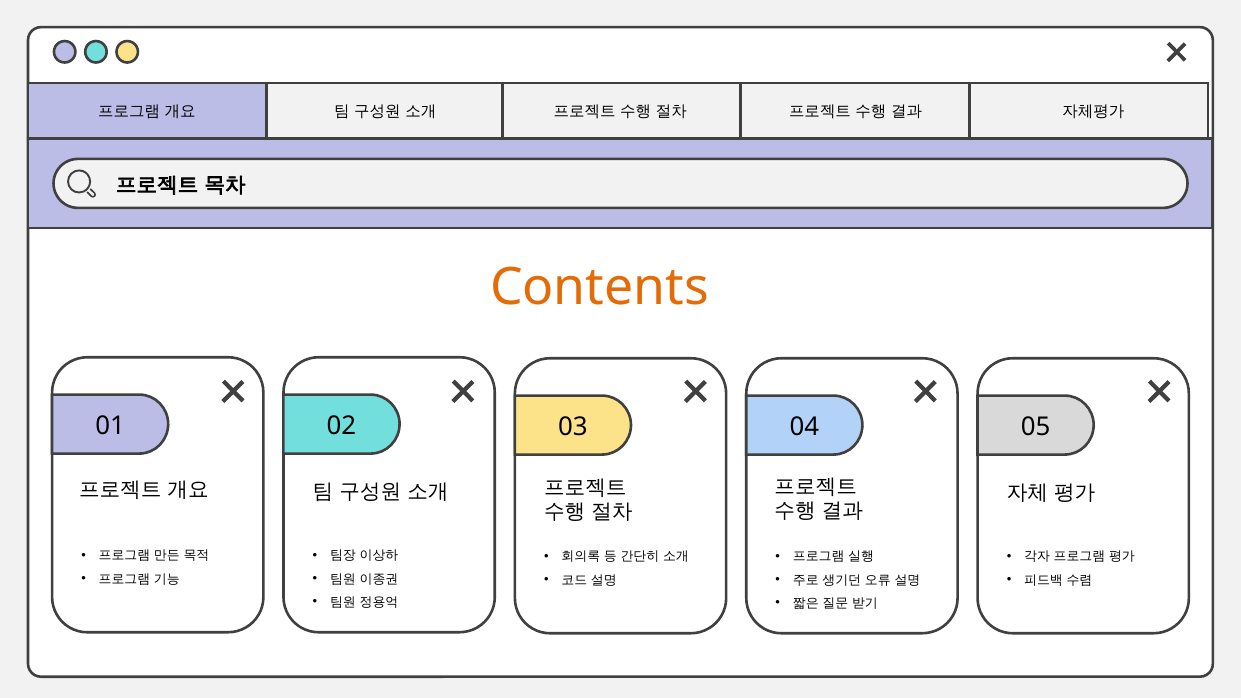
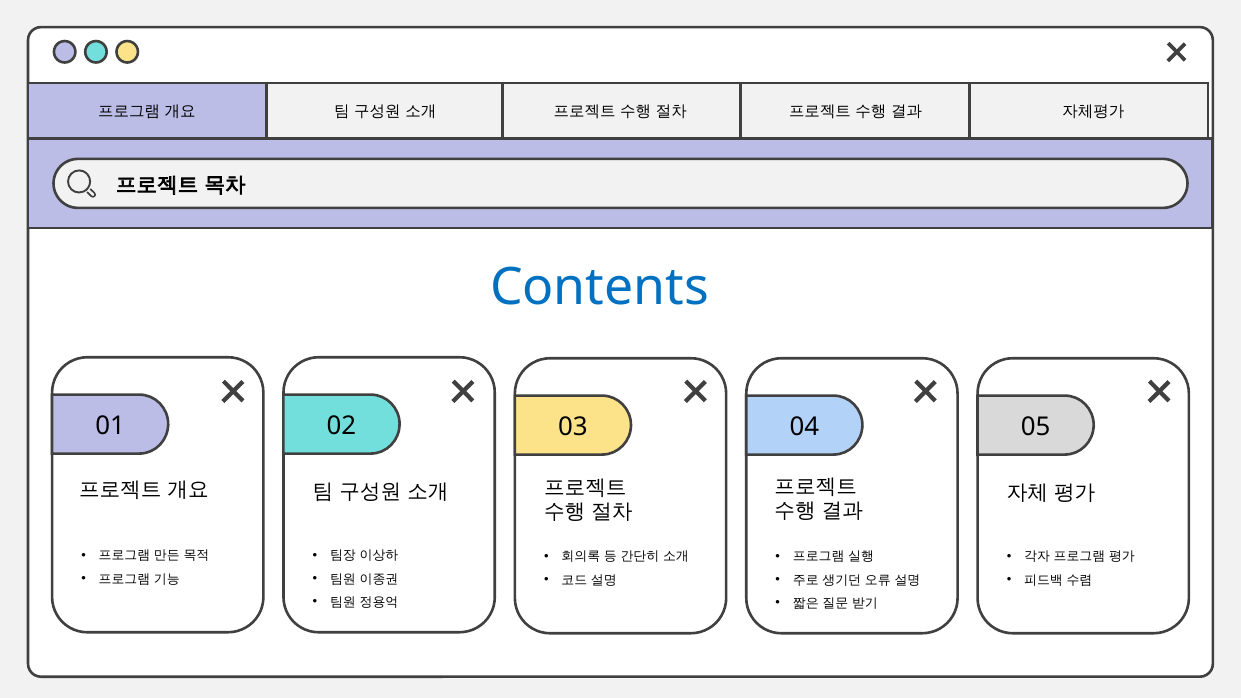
Contents colour: orange -> blue
